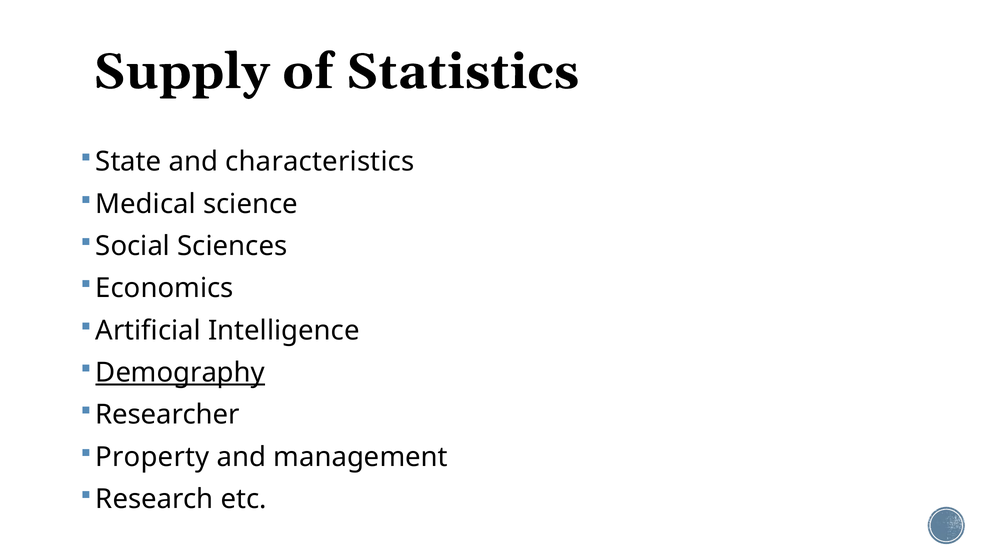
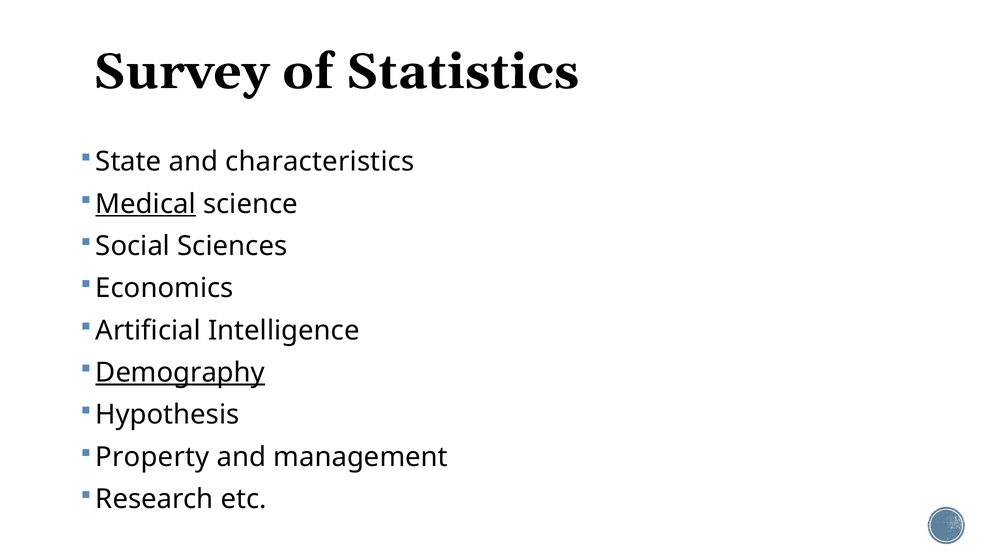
Supply: Supply -> Survey
Medical underline: none -> present
Researcher: Researcher -> Hypothesis
